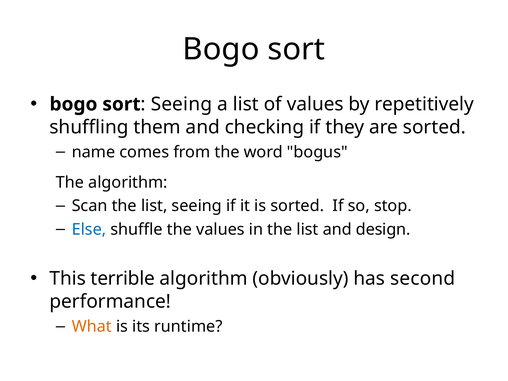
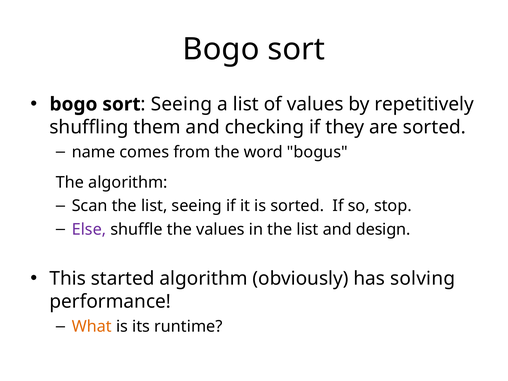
Else colour: blue -> purple
terrible: terrible -> started
second: second -> solving
